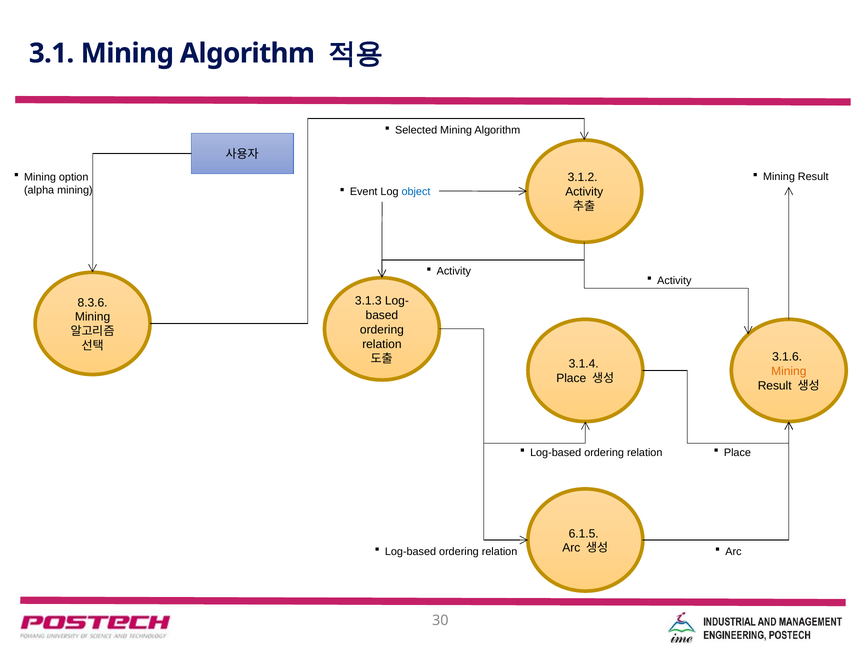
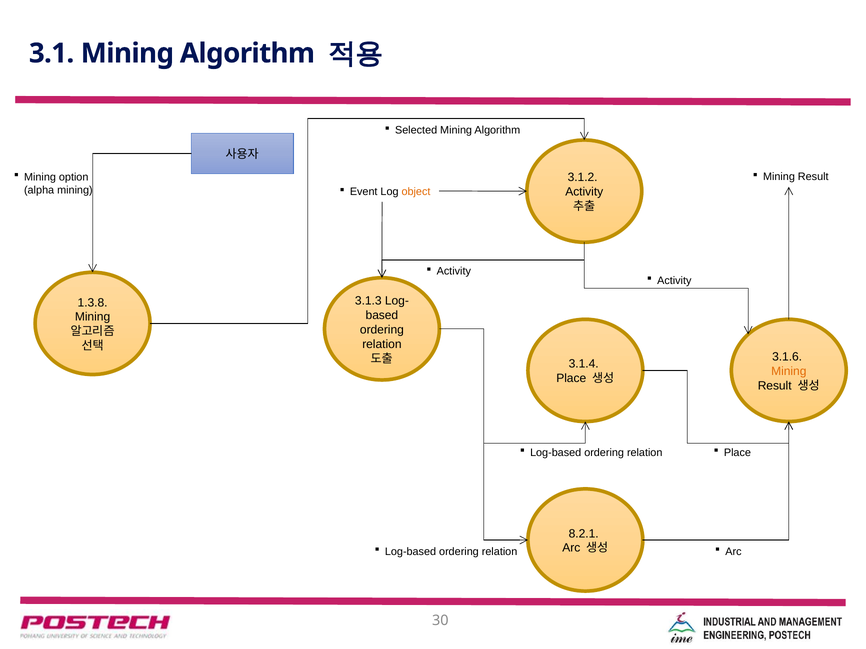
object colour: blue -> orange
8.3.6: 8.3.6 -> 1.3.8
6.1.5: 6.1.5 -> 8.2.1
